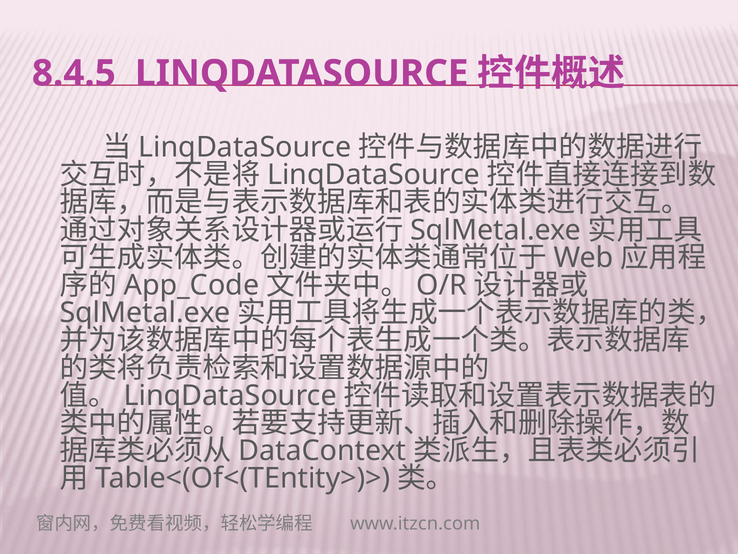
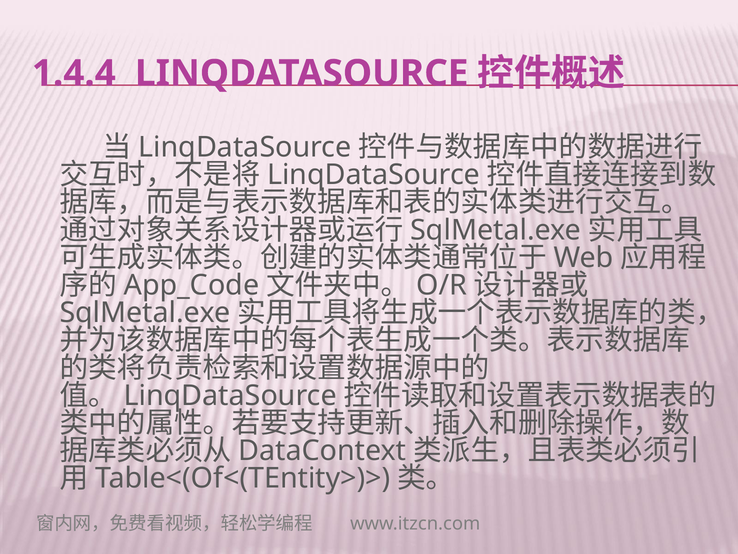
8.4.5: 8.4.5 -> 1.4.4
